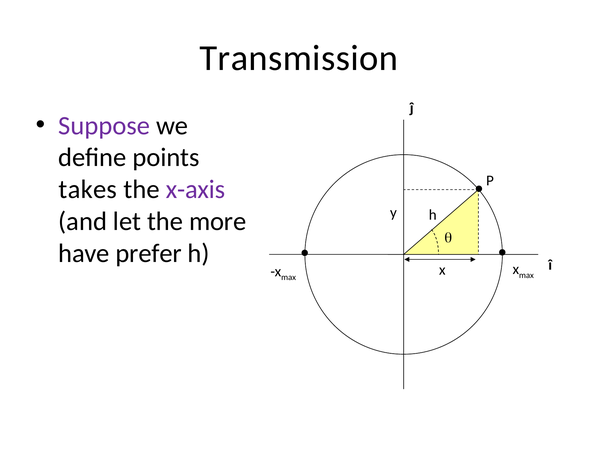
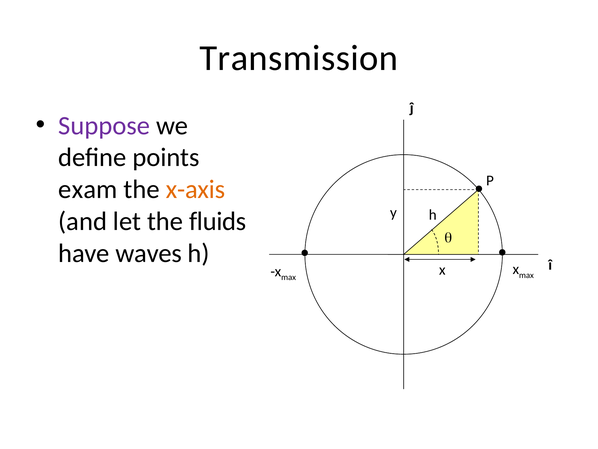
takes: takes -> exam
x-axis colour: purple -> orange
more: more -> fluids
prefer: prefer -> waves
